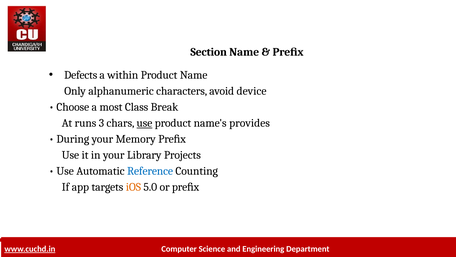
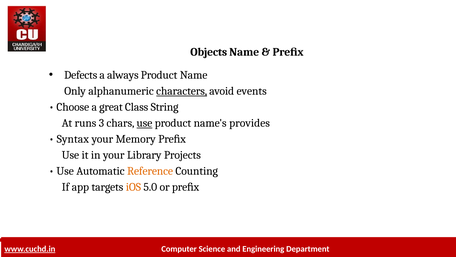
Section: Section -> Objects
within: within -> always
characters underline: none -> present
device: device -> events
most: most -> great
Break: Break -> String
During: During -> Syntax
Reference colour: blue -> orange
